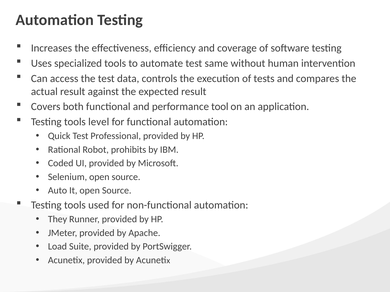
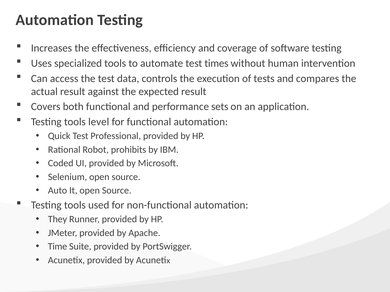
same: same -> times
tool: tool -> sets
Load: Load -> Time
